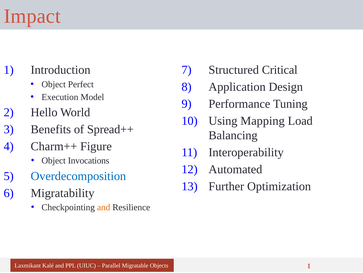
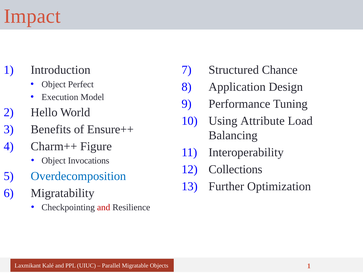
Critical: Critical -> Chance
Mapping: Mapping -> Attribute
Spread++: Spread++ -> Ensure++
Automated: Automated -> Collections
and at (104, 207) colour: orange -> red
